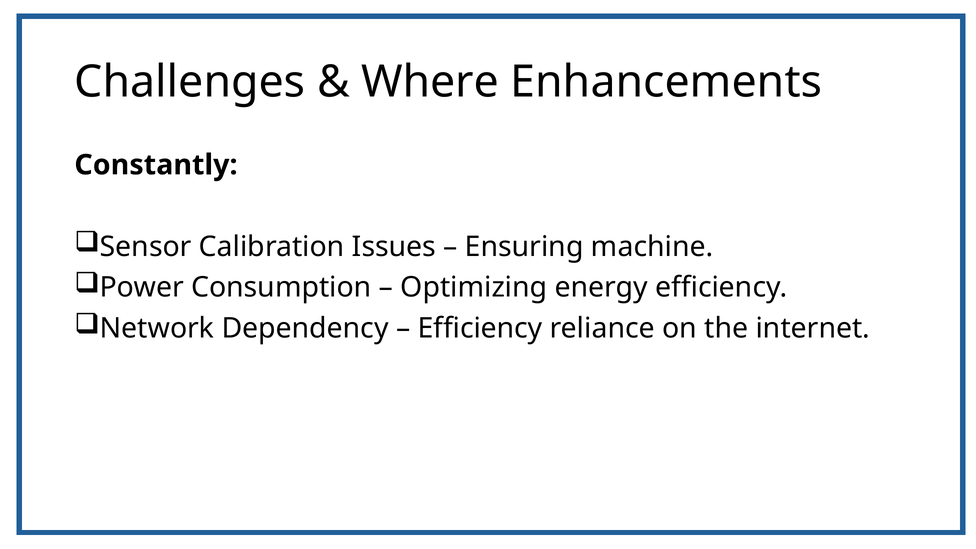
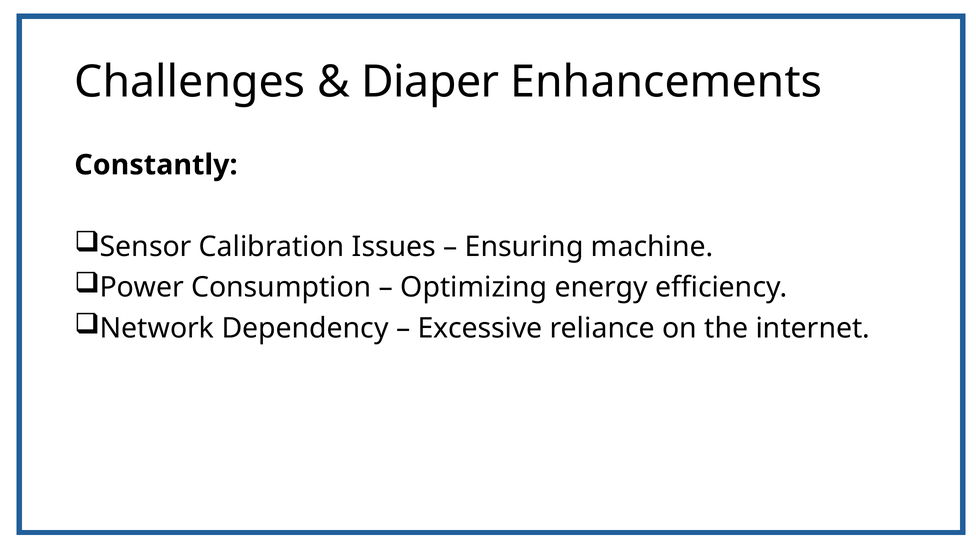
Where: Where -> Diaper
Efficiency at (480, 328): Efficiency -> Excessive
